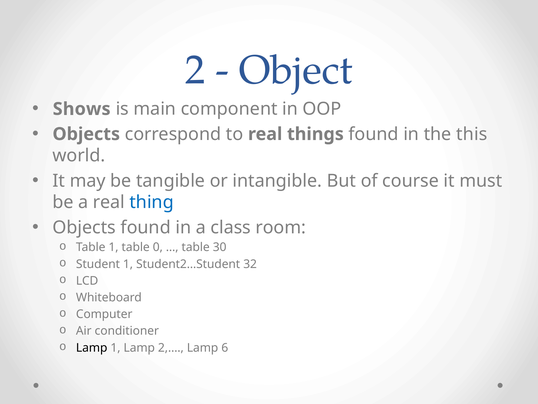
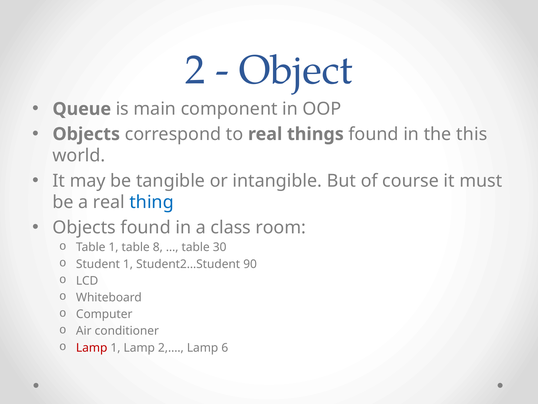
Shows: Shows -> Queue
0: 0 -> 8
32: 32 -> 90
Lamp at (92, 347) colour: black -> red
